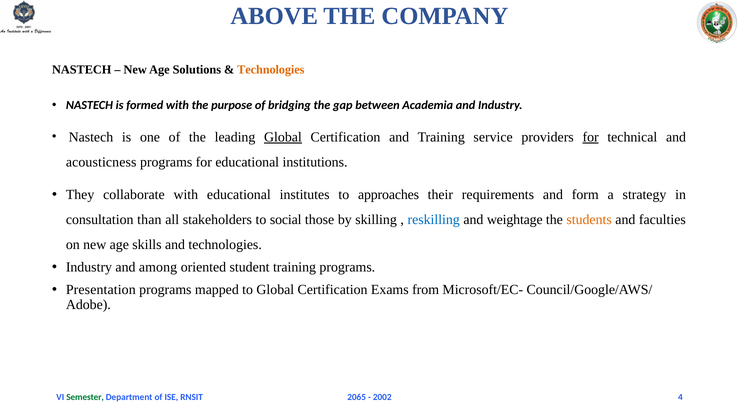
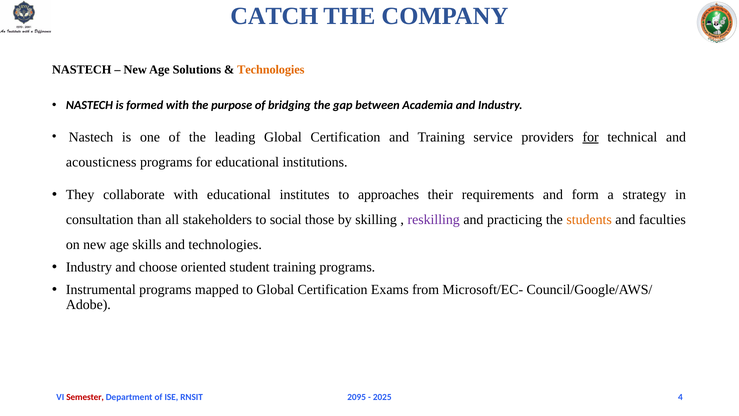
ABOVE: ABOVE -> CATCH
Global at (283, 137) underline: present -> none
reskilling colour: blue -> purple
weightage: weightage -> practicing
among: among -> choose
Presentation: Presentation -> Instrumental
Semester colour: green -> red
2065: 2065 -> 2095
2002: 2002 -> 2025
